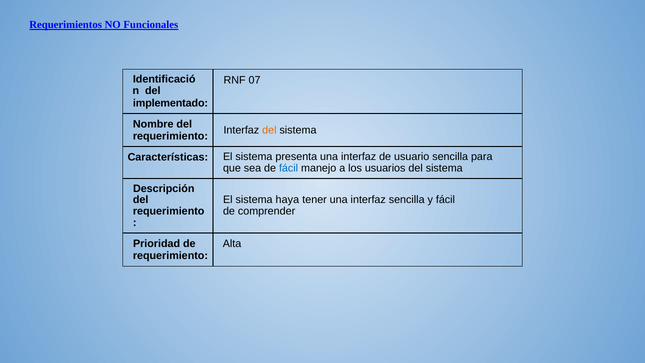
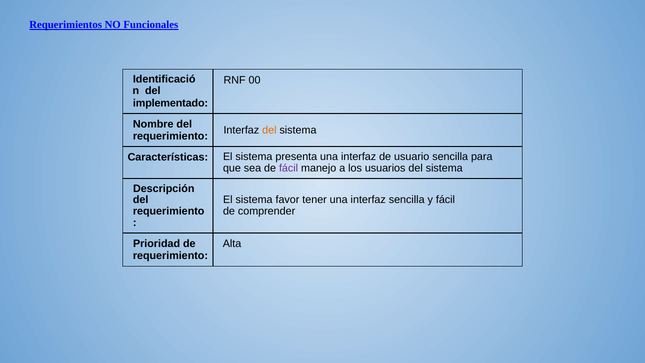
07: 07 -> 00
fácil at (289, 168) colour: blue -> purple
haya: haya -> favor
